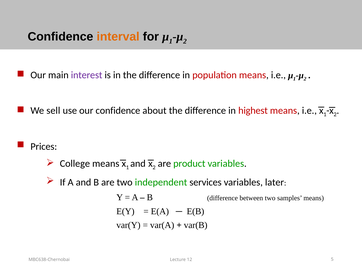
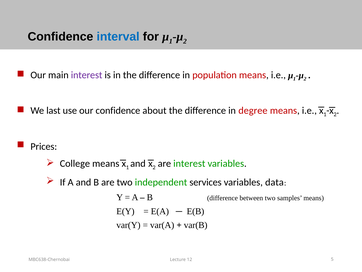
interval colour: orange -> blue
sell: sell -> last
highest: highest -> degree
are product: product -> interest
later: later -> data
